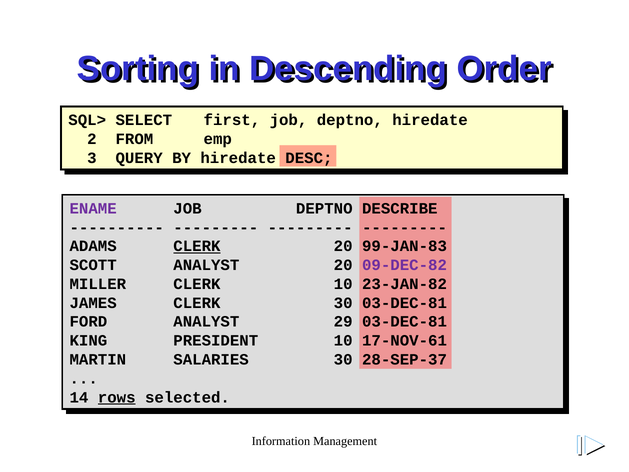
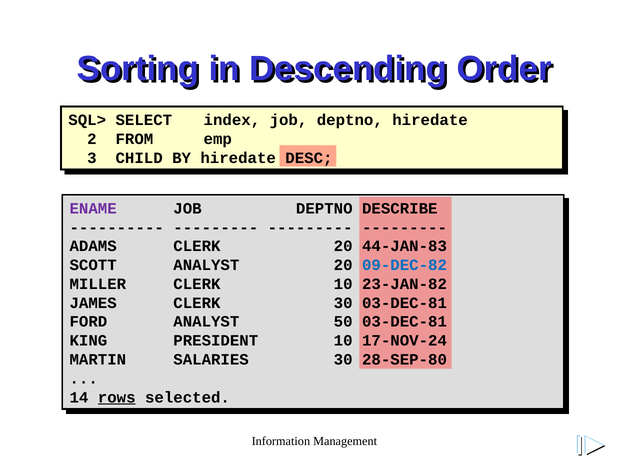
first: first -> index
QUERY: QUERY -> CHILD
CLERK at (197, 246) underline: present -> none
99-JAN-83: 99-JAN-83 -> 44-JAN-83
09-DEC-82 colour: purple -> blue
29: 29 -> 50
17-NOV-61: 17-NOV-61 -> 17-NOV-24
28-SEP-37: 28-SEP-37 -> 28-SEP-80
